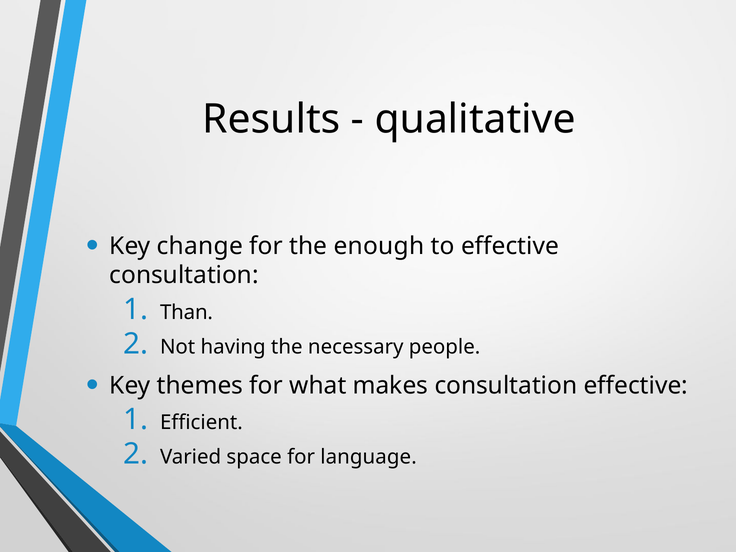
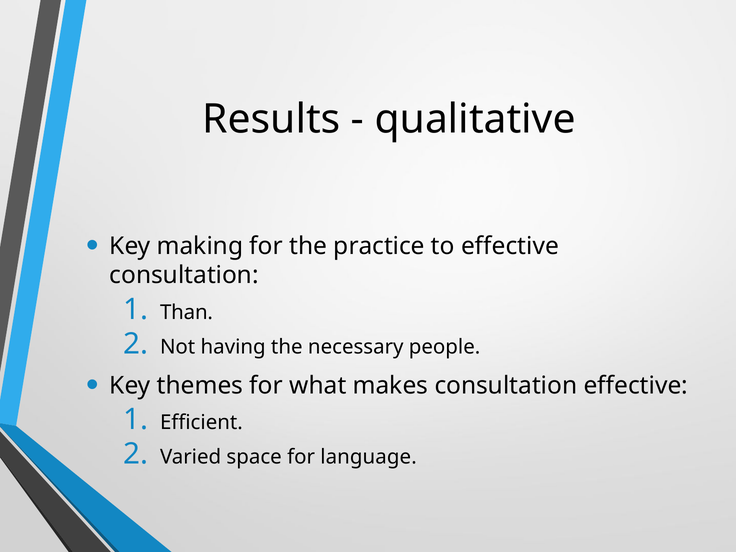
change: change -> making
enough: enough -> practice
